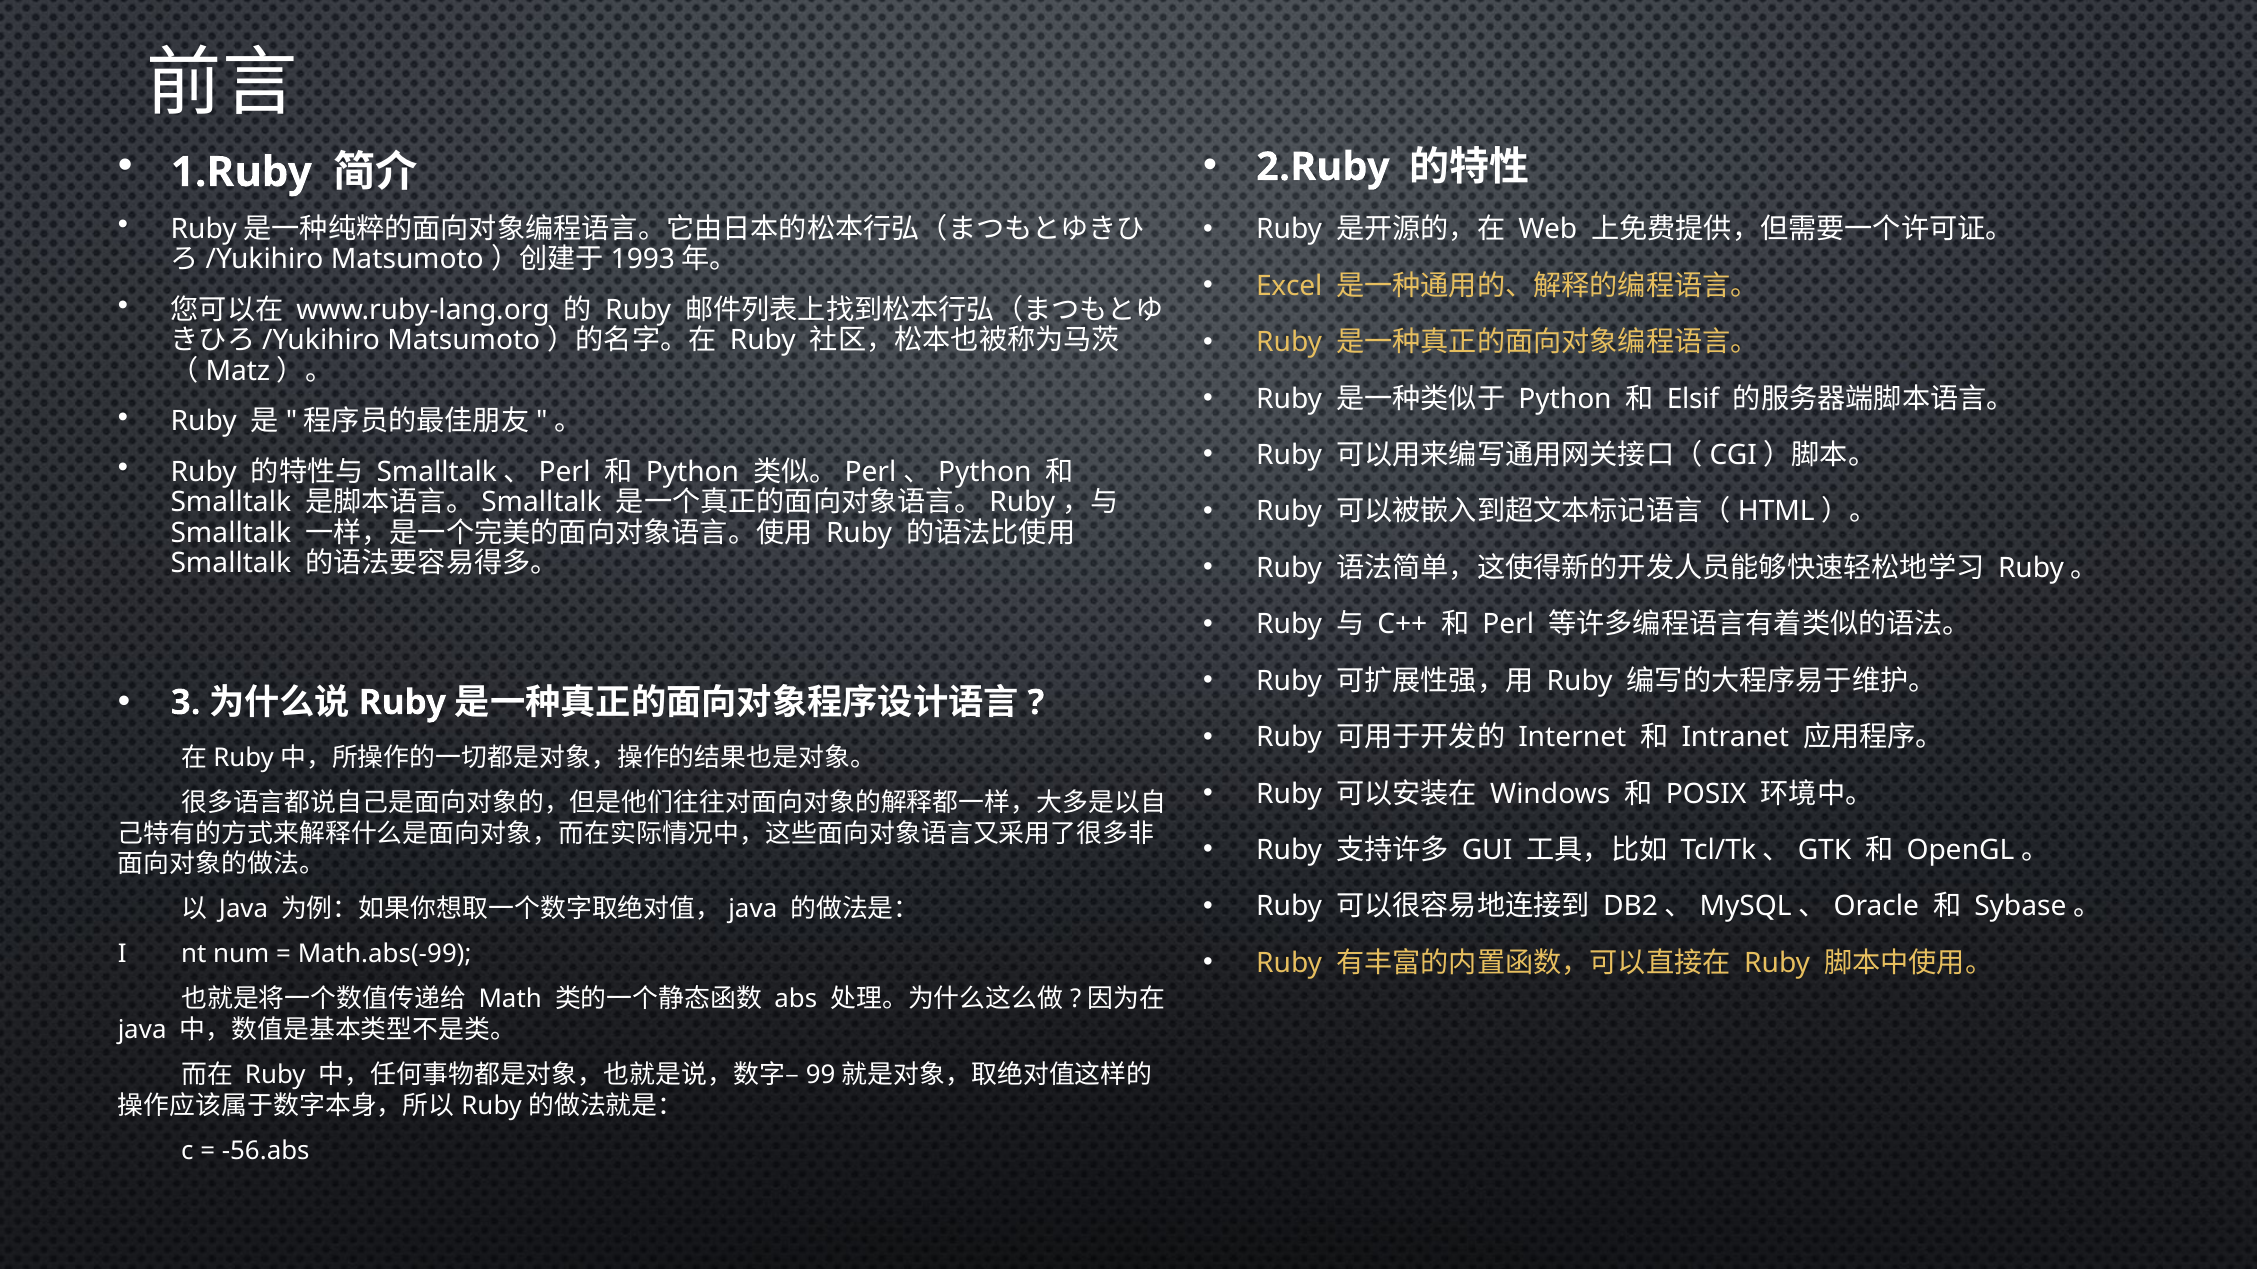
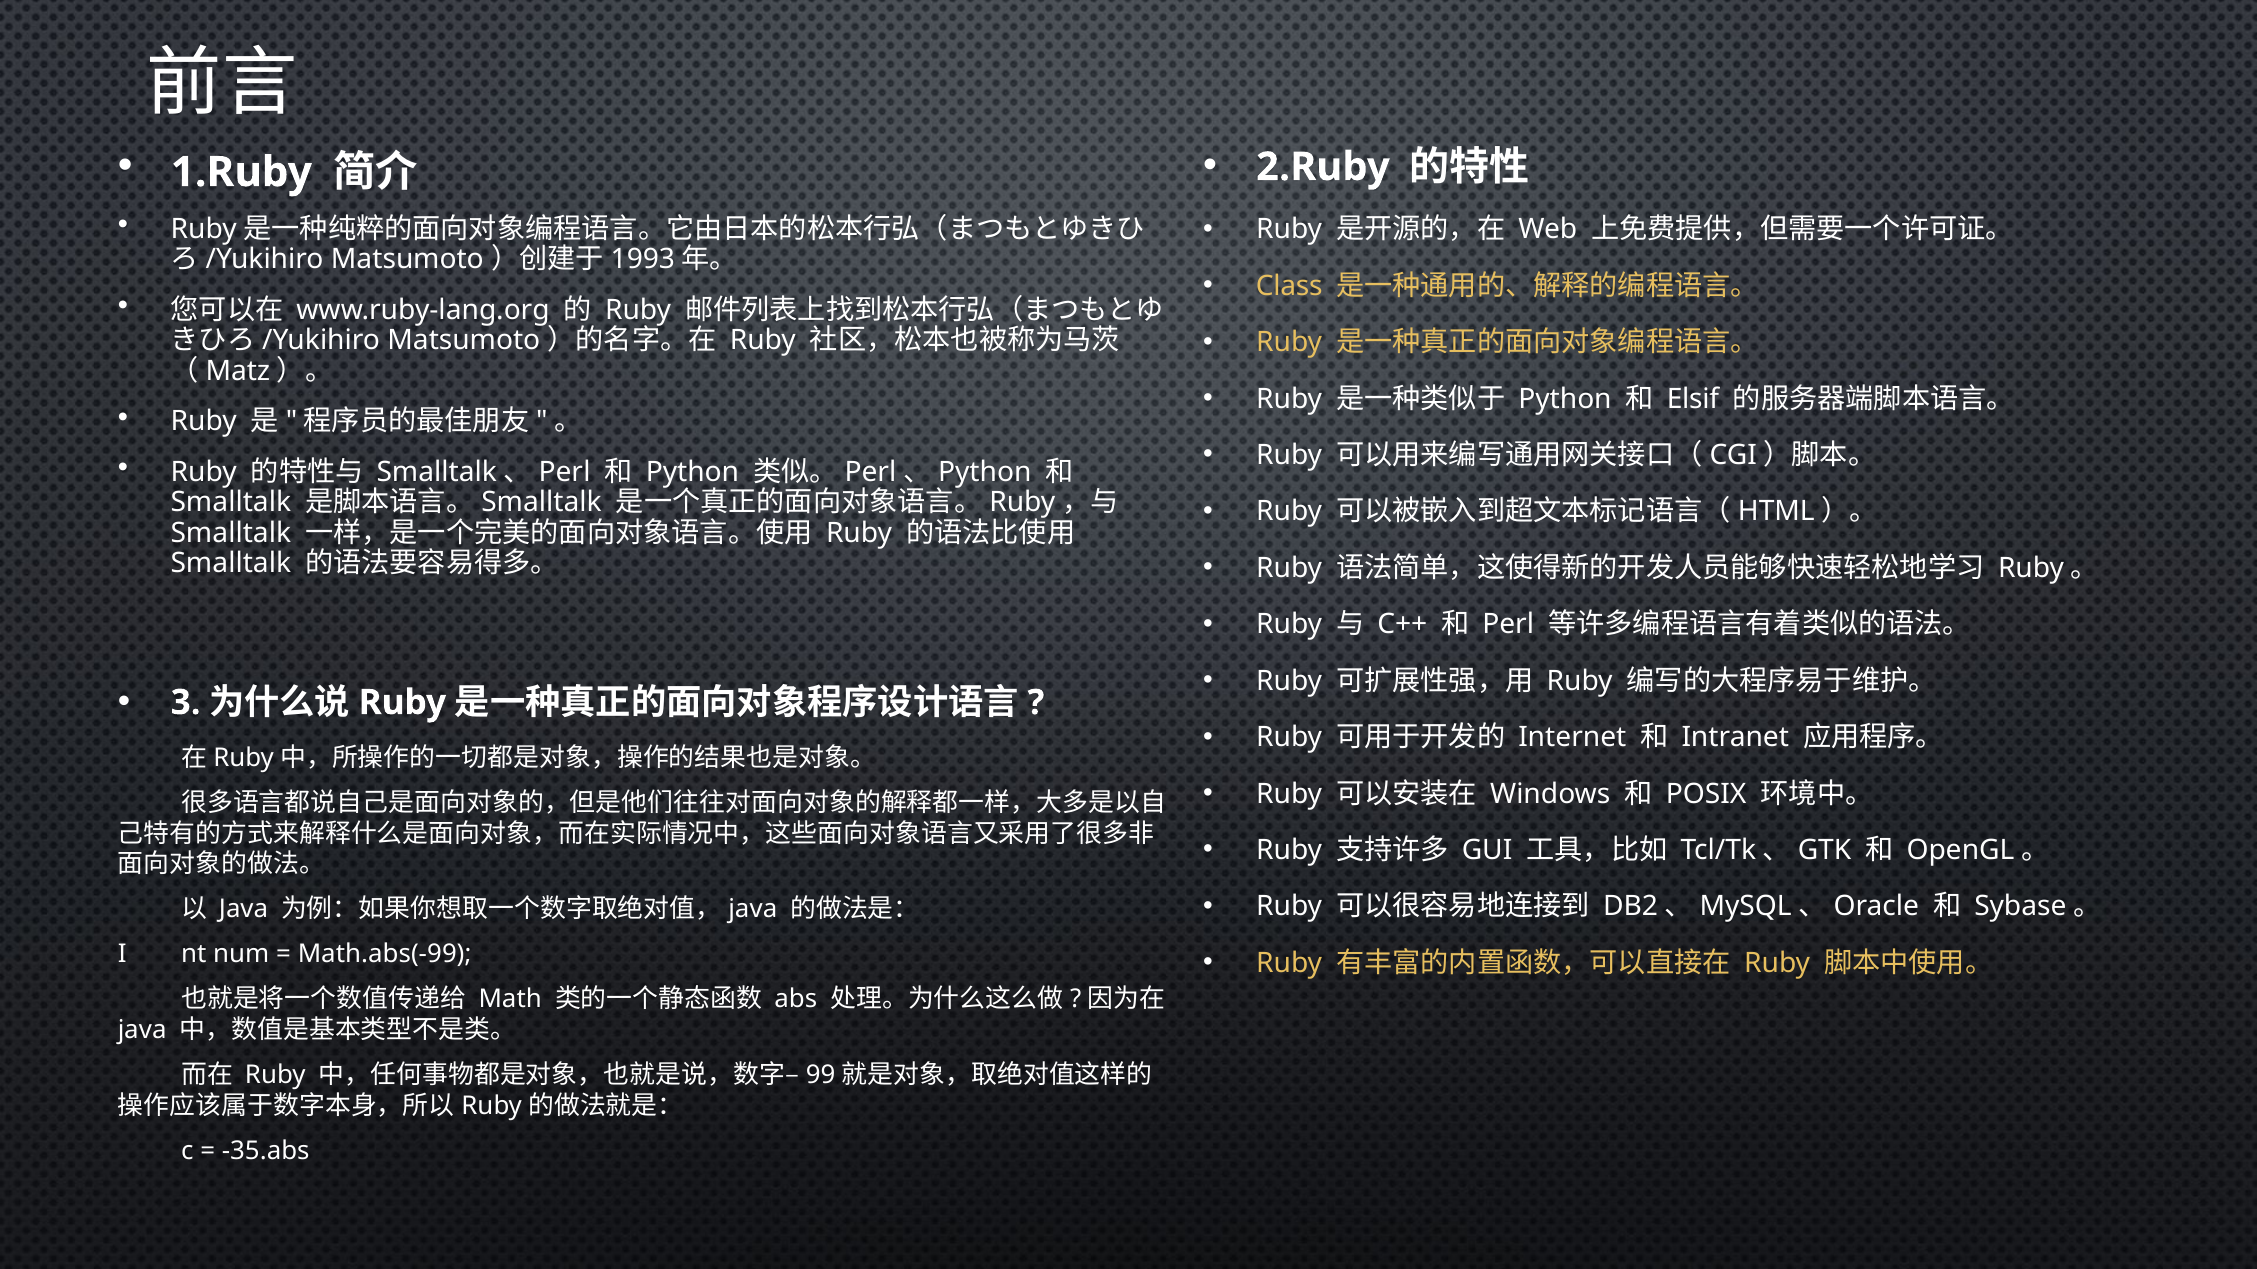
Excel: Excel -> Class
-56.abs: -56.abs -> -35.abs
